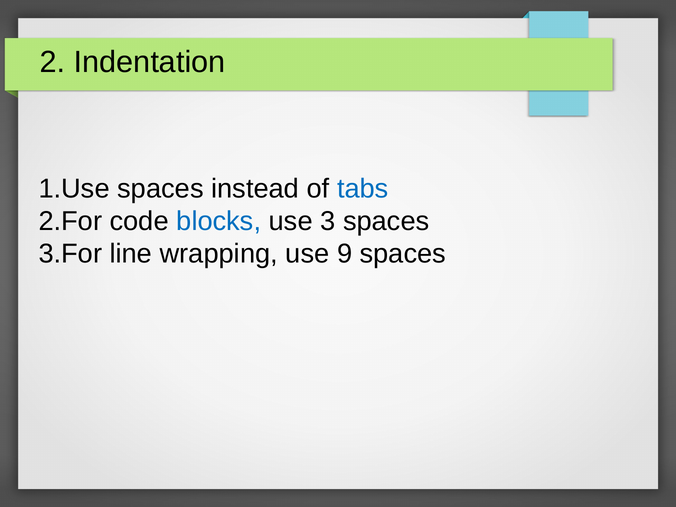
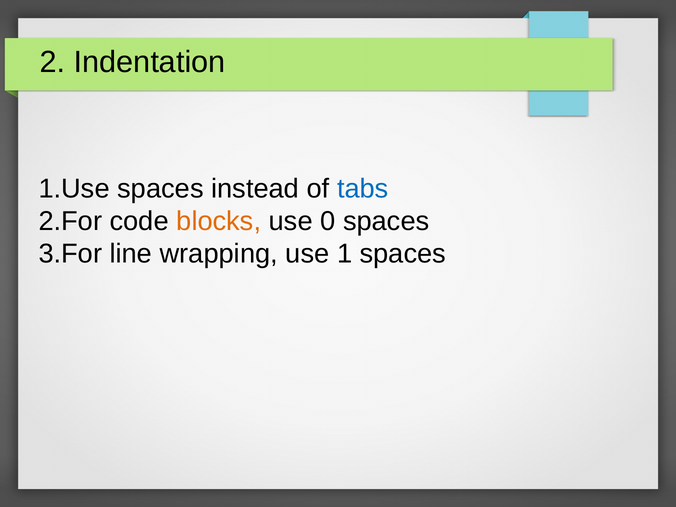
blocks colour: blue -> orange
3: 3 -> 0
9: 9 -> 1
